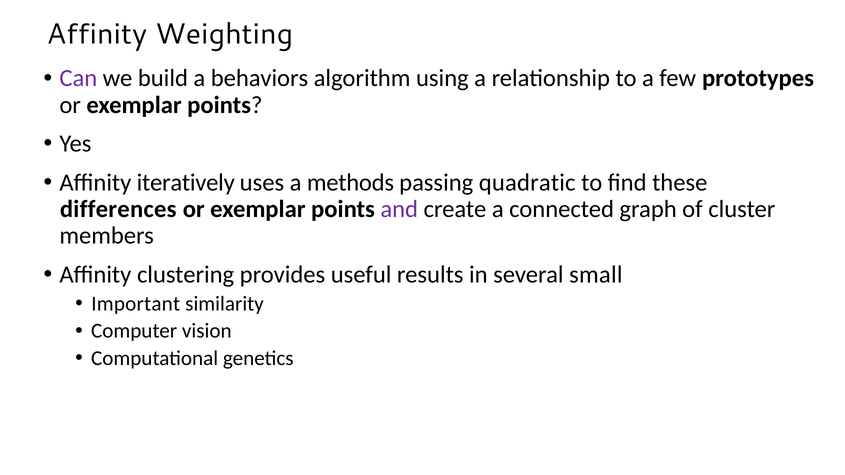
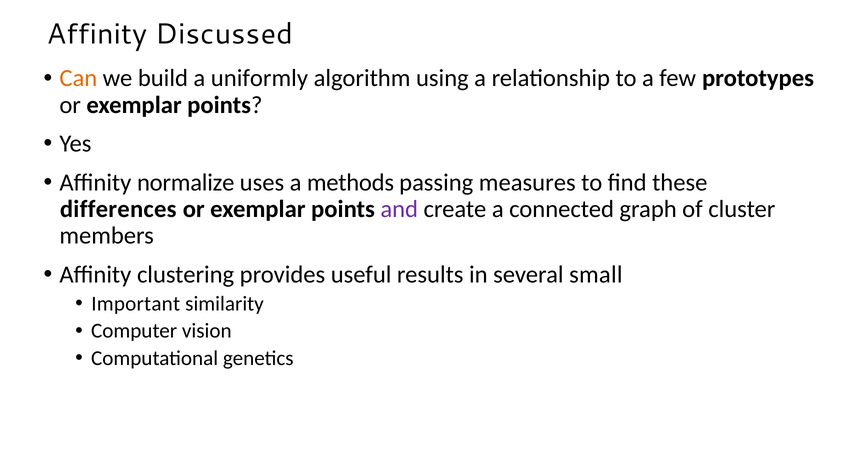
Weighting: Weighting -> Discussed
Can colour: purple -> orange
behaviors: behaviors -> uniformly
iteratively: iteratively -> normalize
quadratic: quadratic -> measures
